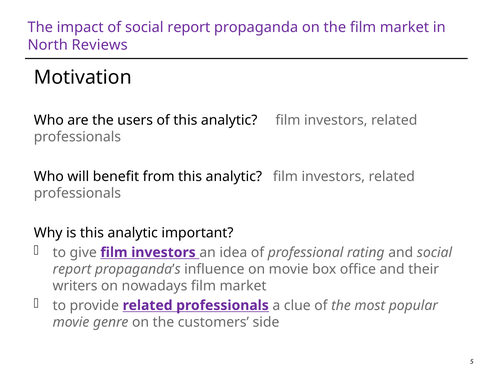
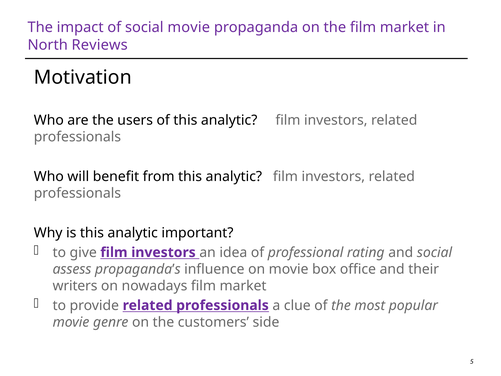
of social report: report -> movie
report at (72, 269): report -> assess
